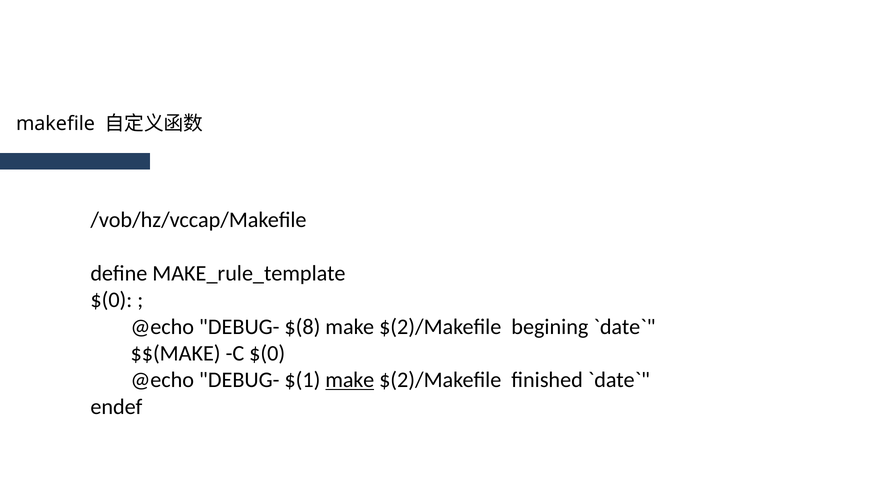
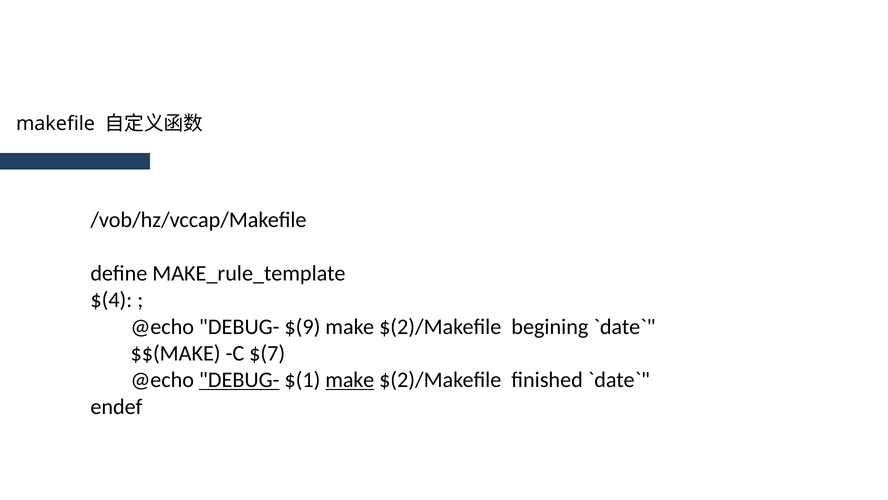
$(0 at (111, 300): $(0 -> $(4
$(8: $(8 -> $(9
C $(0: $(0 -> $(7
DEBUG- at (239, 380) underline: none -> present
